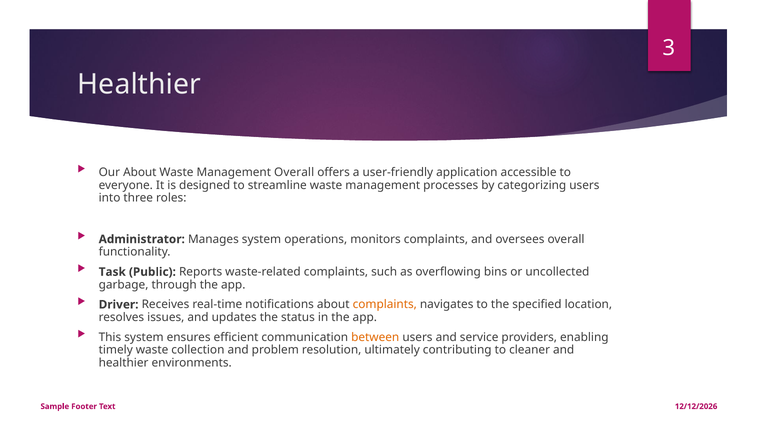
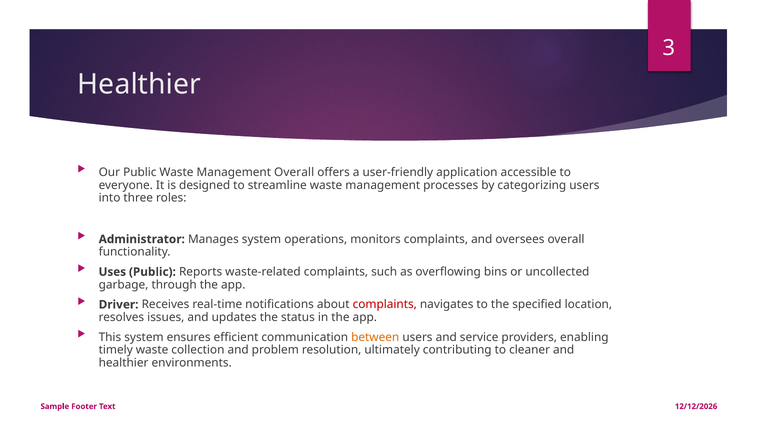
Our About: About -> Public
Task: Task -> Uses
complaints at (385, 304) colour: orange -> red
